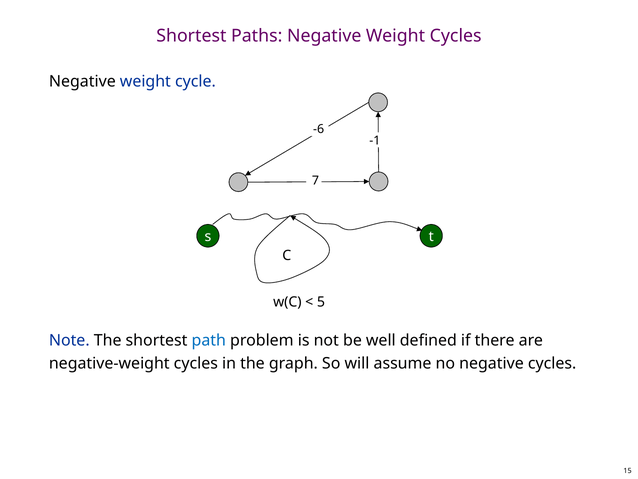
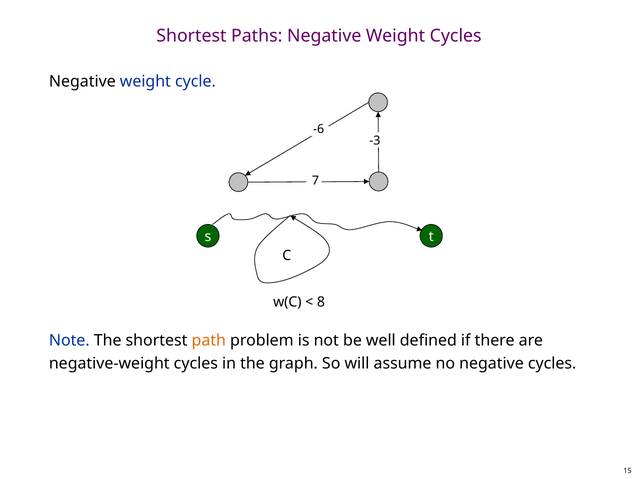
-1: -1 -> -3
5: 5 -> 8
path colour: blue -> orange
